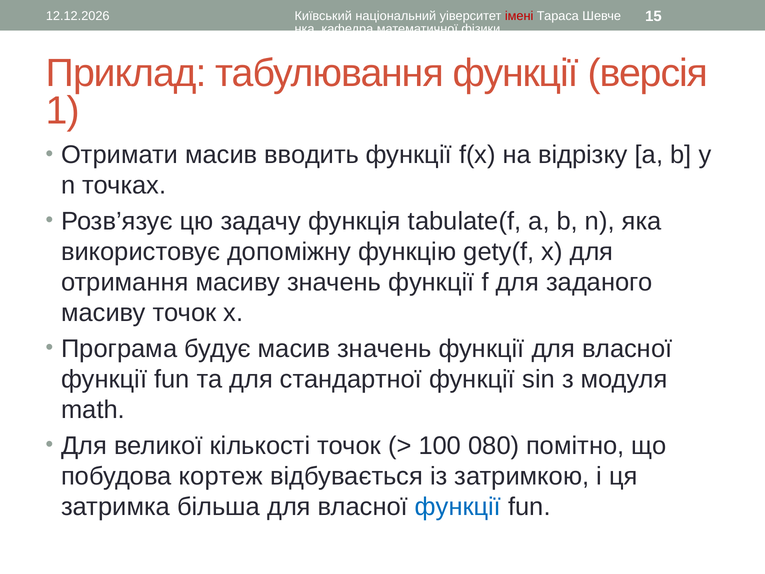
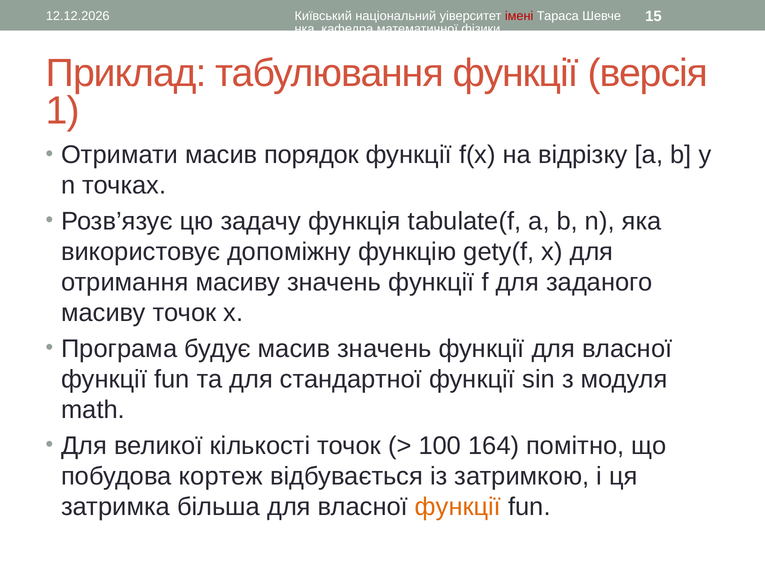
вводить: вводить -> порядок
080: 080 -> 164
функції at (458, 507) colour: blue -> orange
